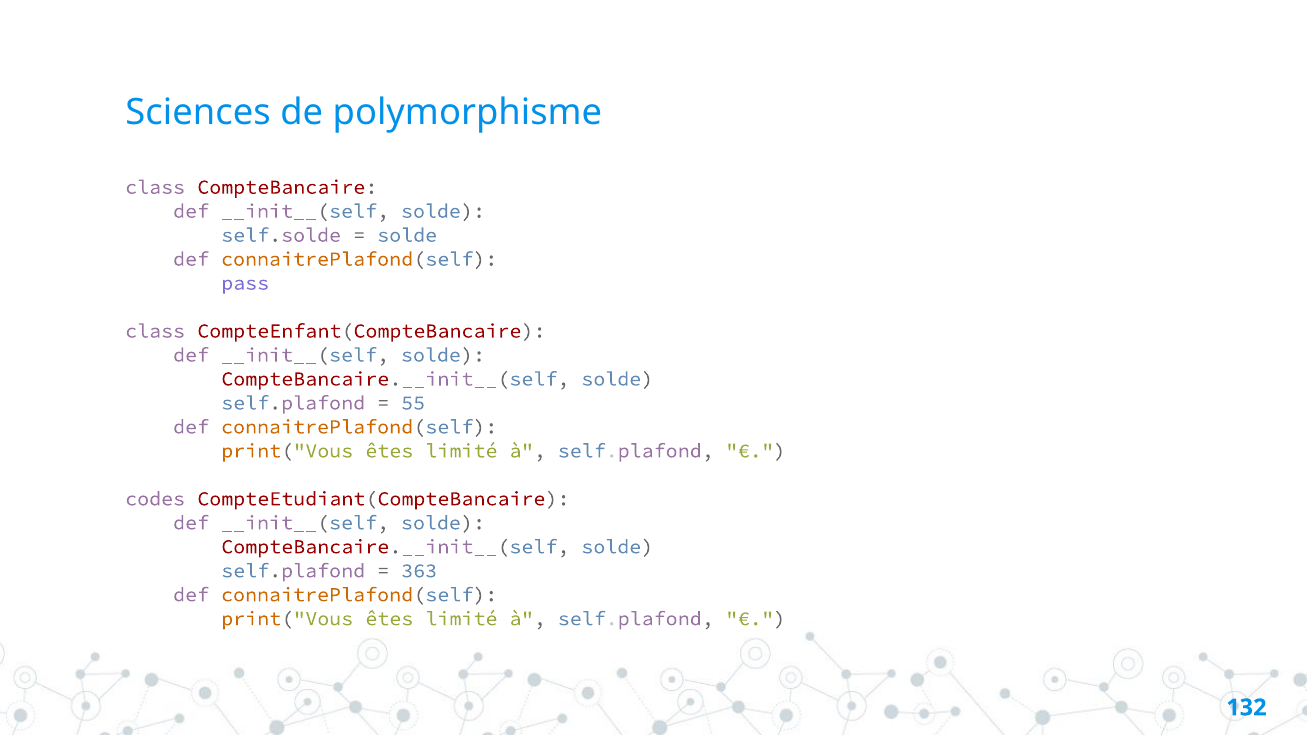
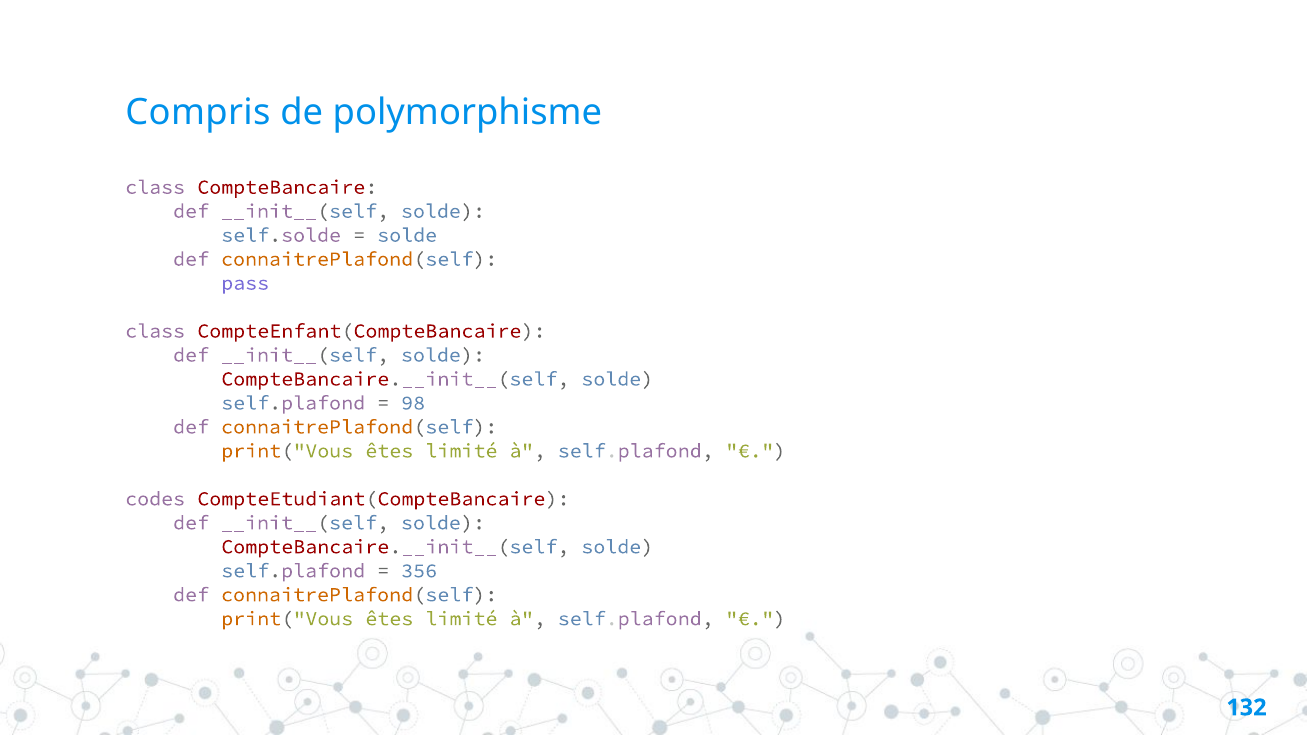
Sciences: Sciences -> Compris
55: 55 -> 98
363: 363 -> 356
